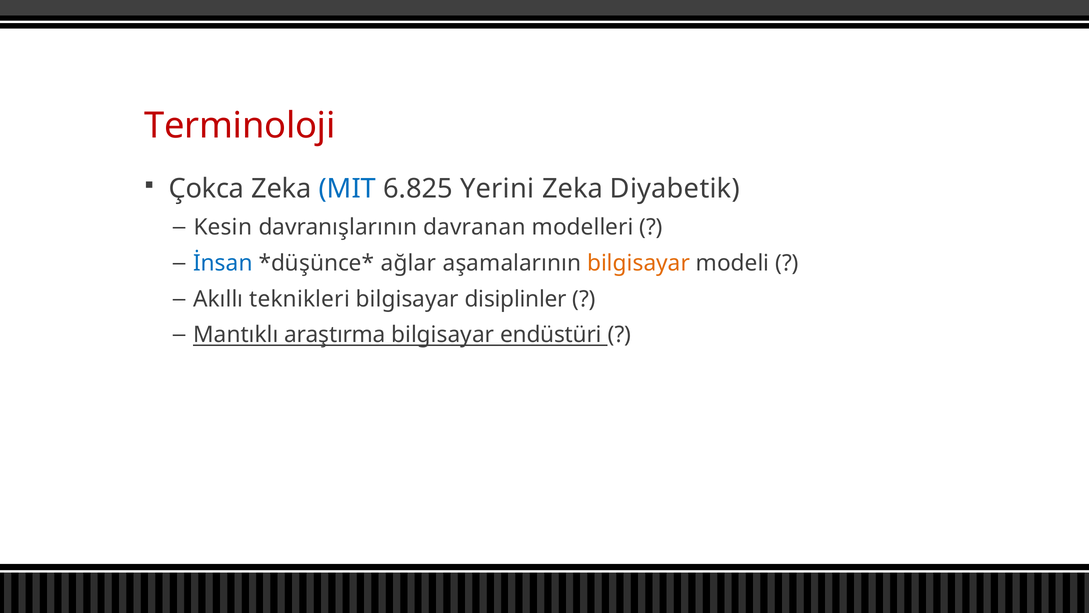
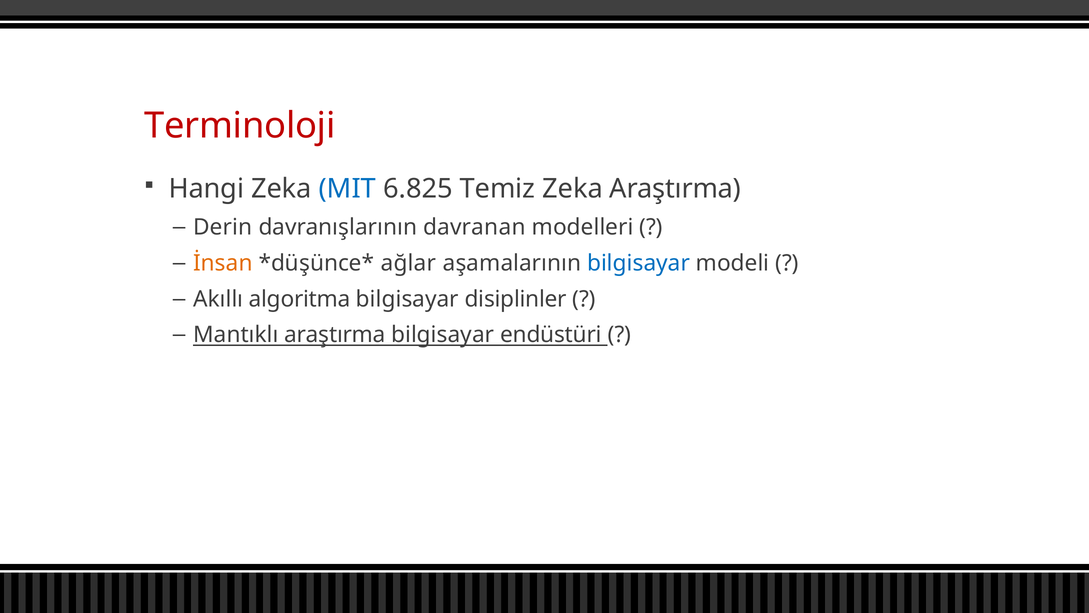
Çokca: Çokca -> Hangi
Yerini: Yerini -> Temiz
Zeka Diyabetik: Diyabetik -> Araştırma
Kesin: Kesin -> Derin
İnsan colour: blue -> orange
bilgisayar at (639, 263) colour: orange -> blue
teknikleri: teknikleri -> algoritma
